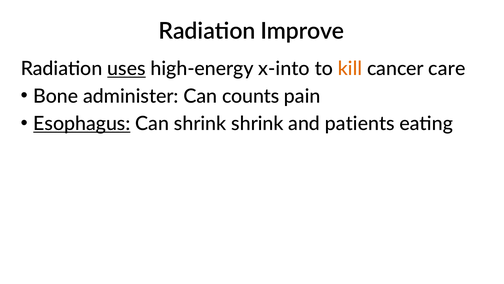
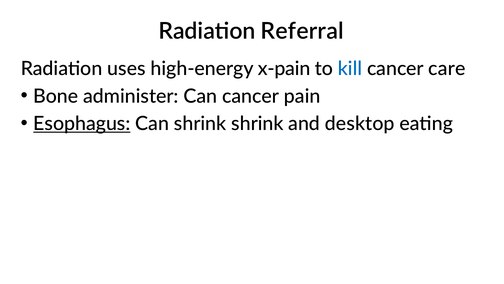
Improve: Improve -> Referral
uses underline: present -> none
x-into: x-into -> x-pain
kill colour: orange -> blue
Can counts: counts -> cancer
patients: patients -> desktop
